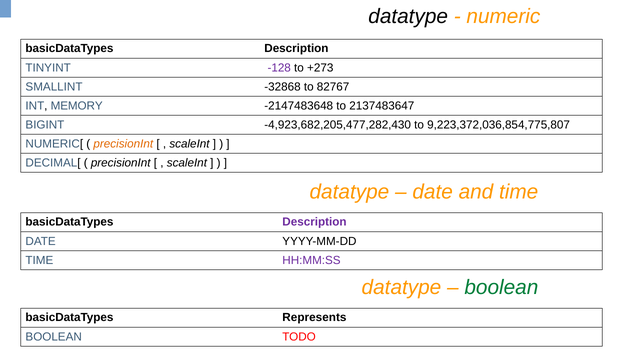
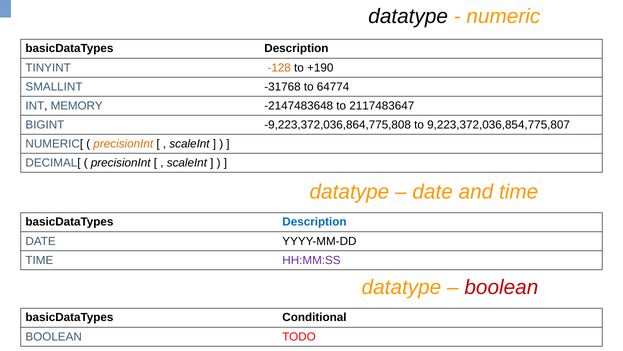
-128 colour: purple -> orange
+273: +273 -> +190
-32868: -32868 -> -31768
82767: 82767 -> 64774
2137483647: 2137483647 -> 2117483647
-4,923,682,205,477,282,430: -4,923,682,205,477,282,430 -> -9,223,372,036,864,775,808
Description at (314, 222) colour: purple -> blue
boolean at (501, 287) colour: green -> red
Represents: Represents -> Conditional
